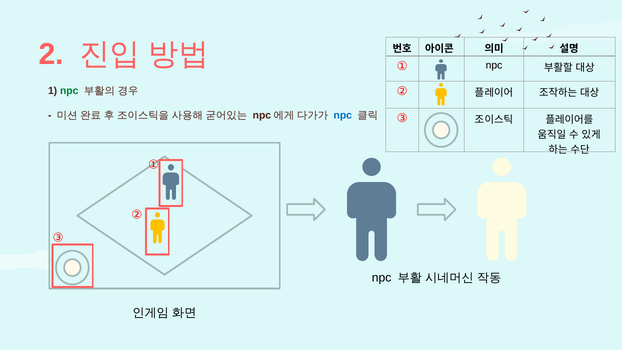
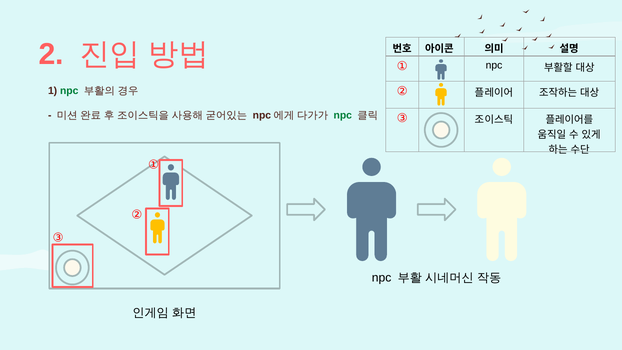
npc at (343, 115) colour: blue -> green
